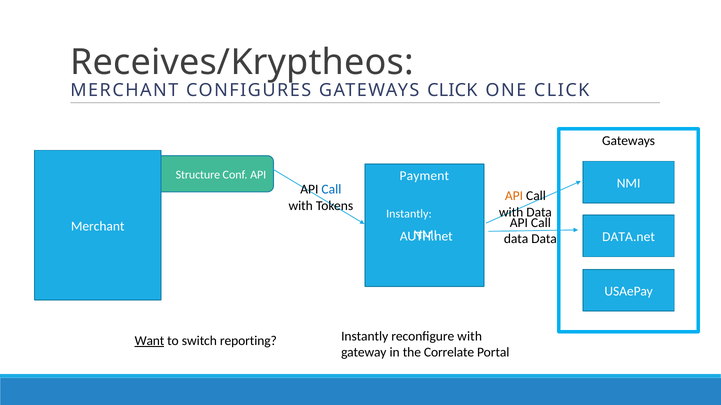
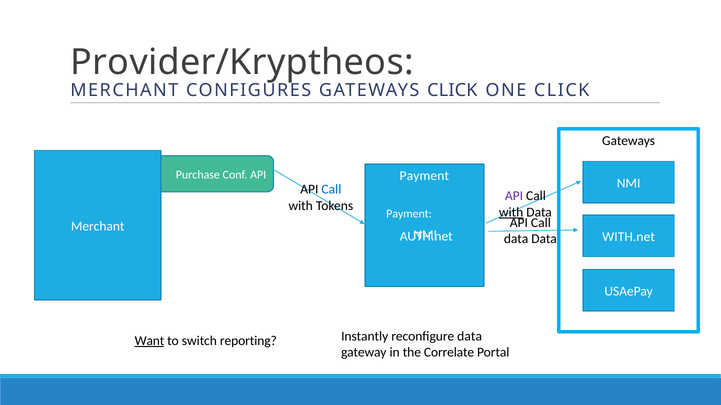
Receives/Kryptheos: Receives/Kryptheos -> Provider/Kryptheos
Structure: Structure -> Purchase
API at (514, 196) colour: orange -> purple
with at (511, 212) underline: none -> present
Instantly at (409, 214): Instantly -> Payment
DATA.net: DATA.net -> WITH.net
reconfigure with: with -> data
